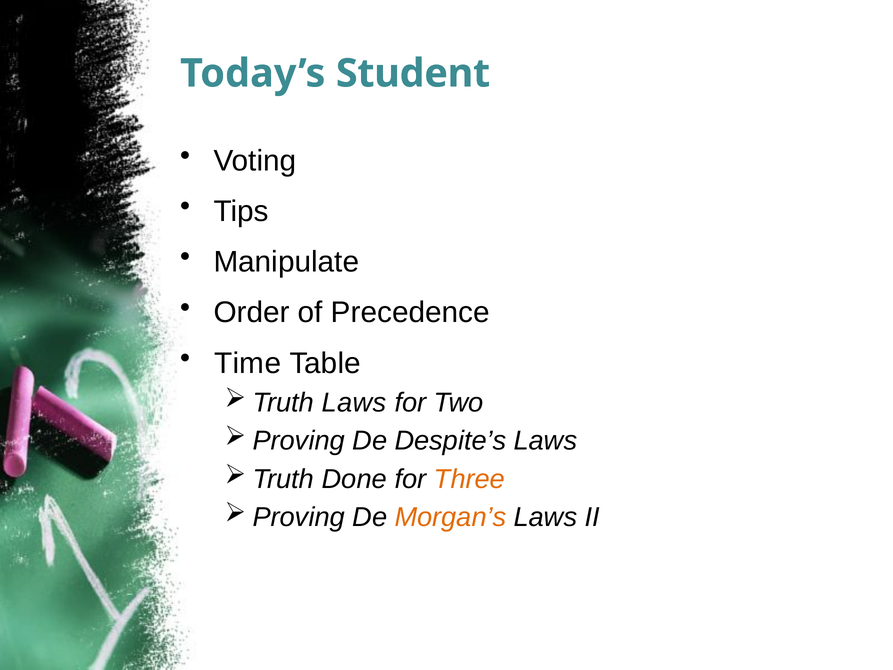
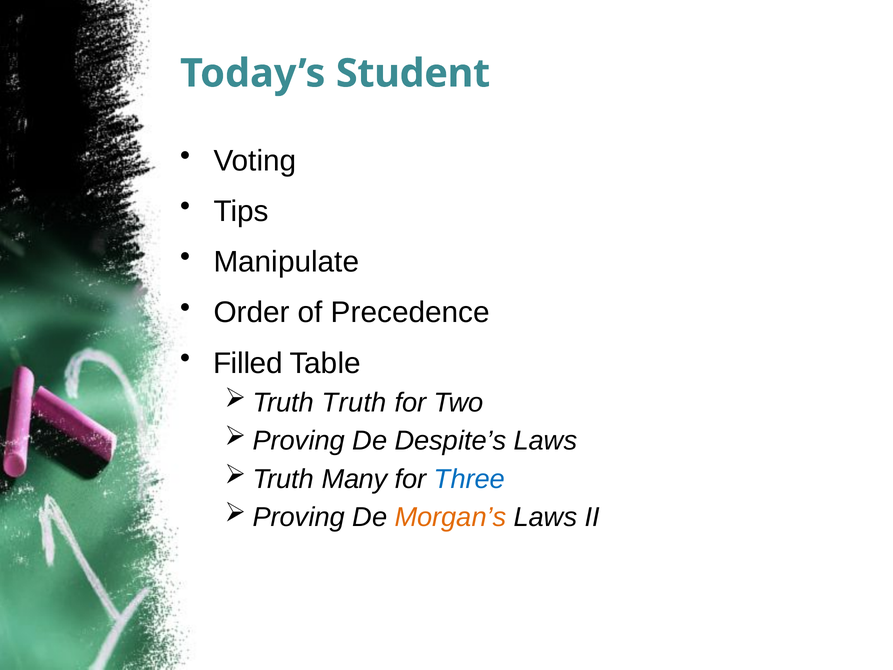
Time: Time -> Filled
Laws at (354, 403): Laws -> Truth
Done: Done -> Many
Three colour: orange -> blue
